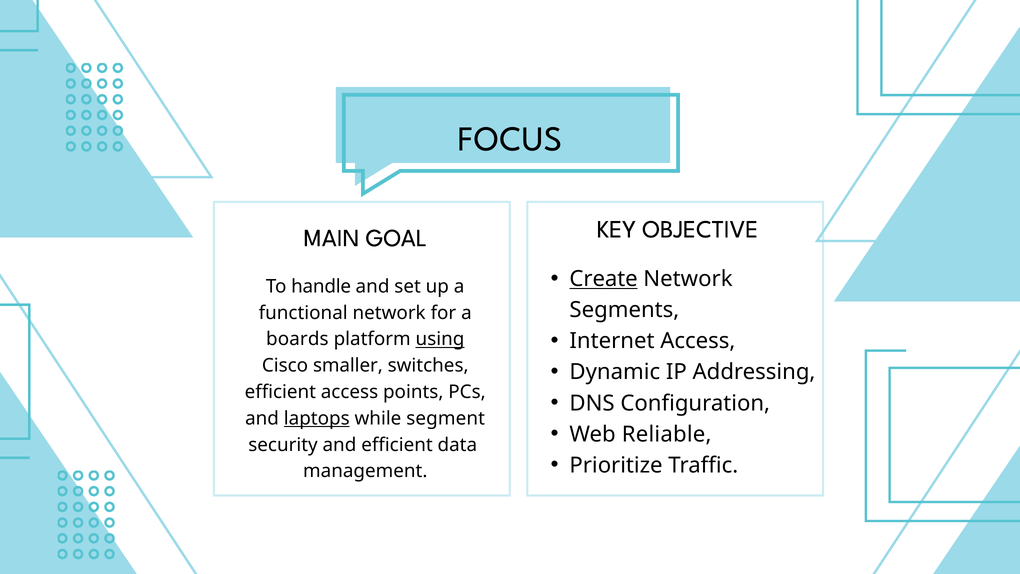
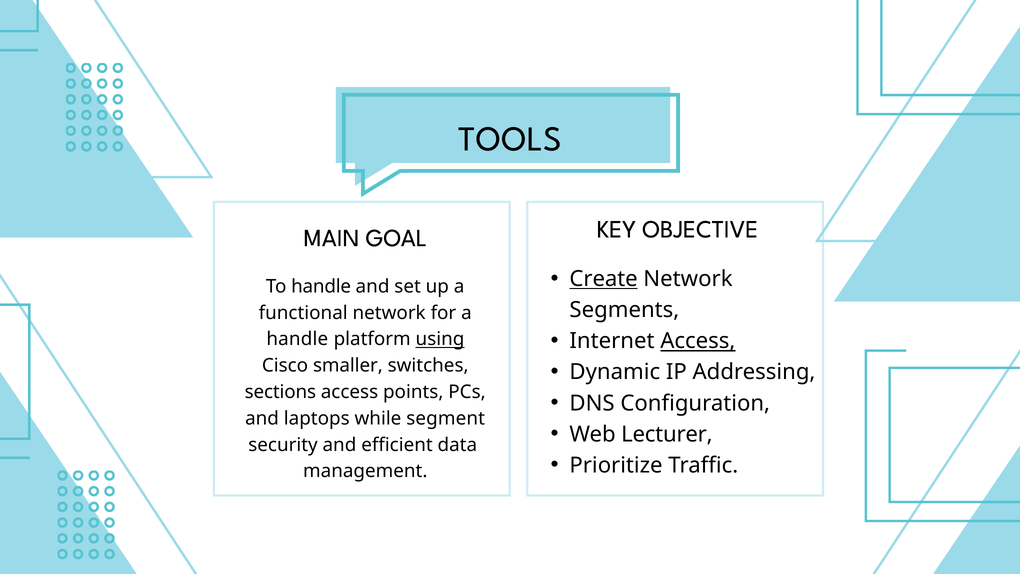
FOCUS: FOCUS -> TOOLS
Access at (698, 341) underline: none -> present
boards at (297, 339): boards -> handle
efficient at (280, 392): efficient -> sections
laptops underline: present -> none
Reliable: Reliable -> Lecturer
